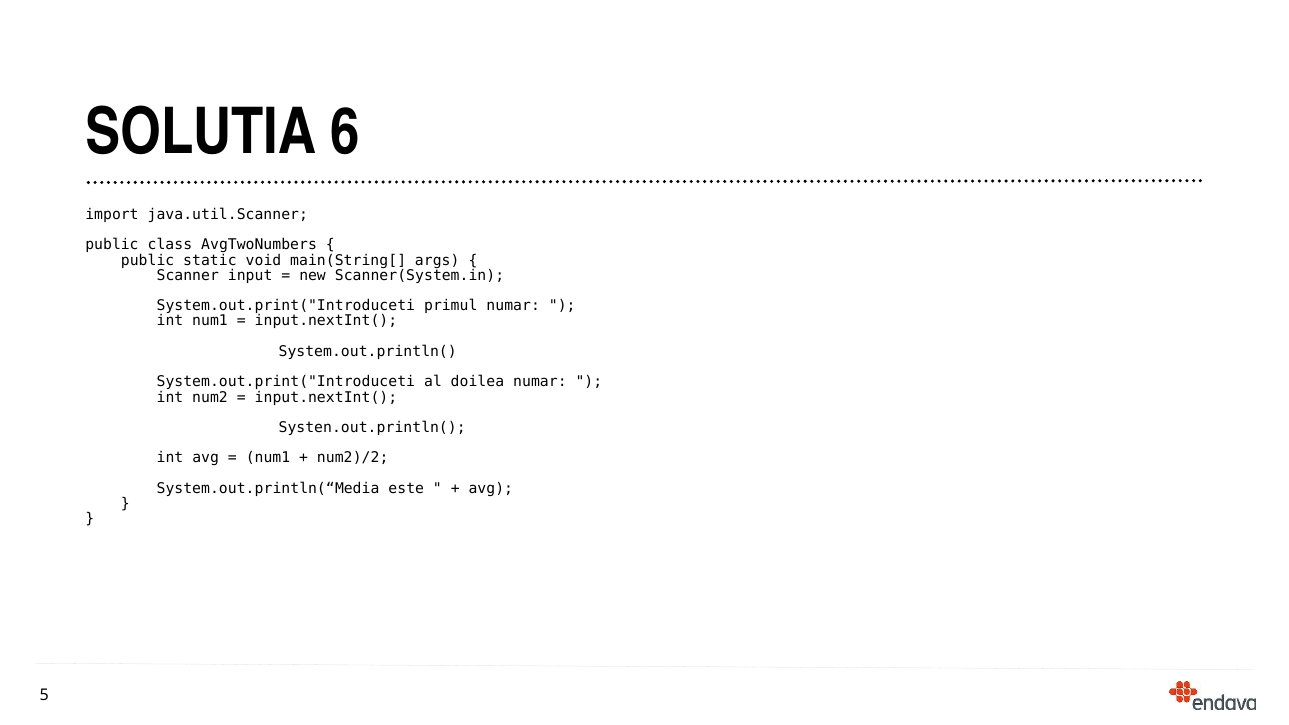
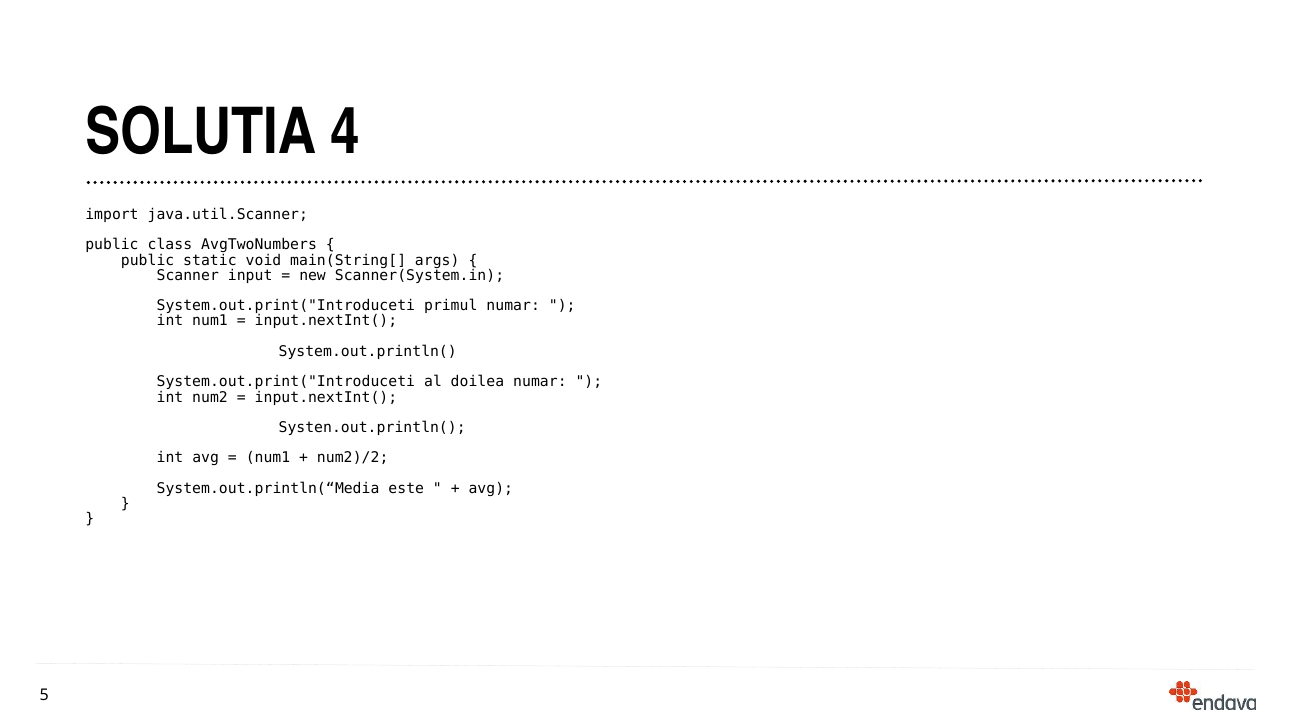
6: 6 -> 4
